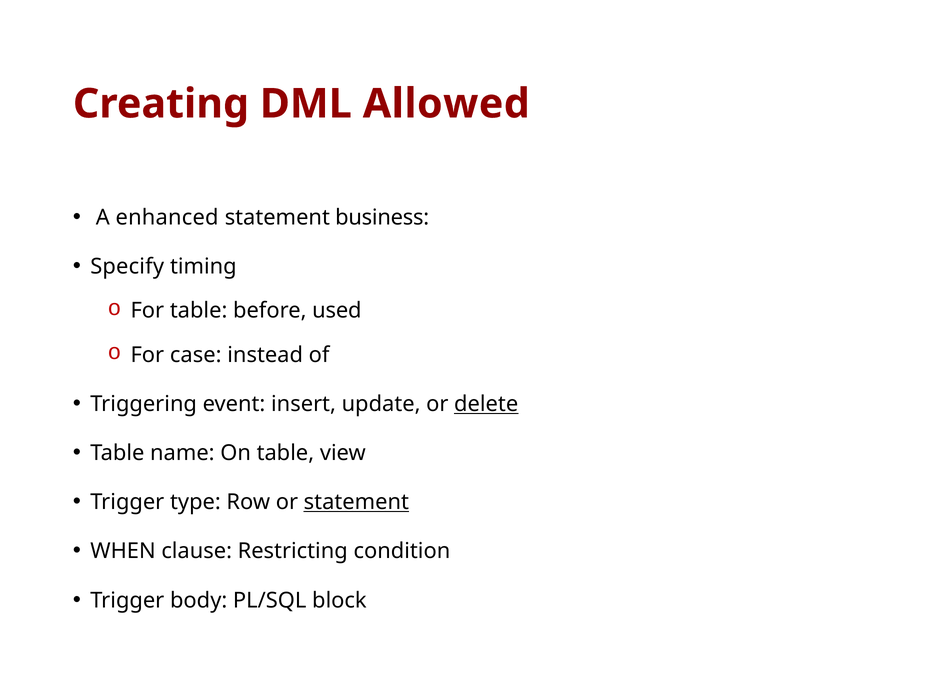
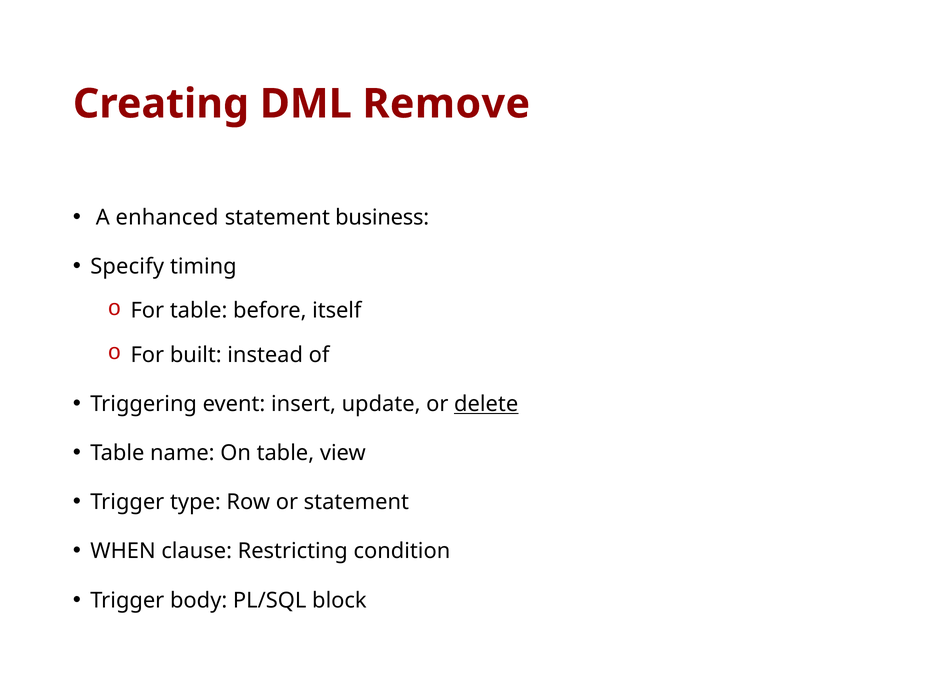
Allowed: Allowed -> Remove
used: used -> itself
case: case -> built
statement at (356, 502) underline: present -> none
